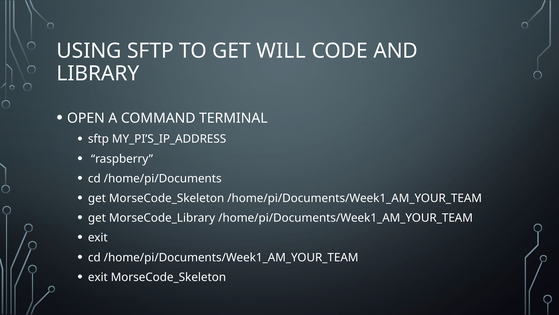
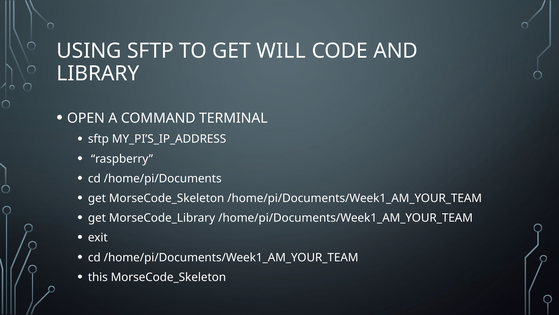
exit at (98, 277): exit -> this
